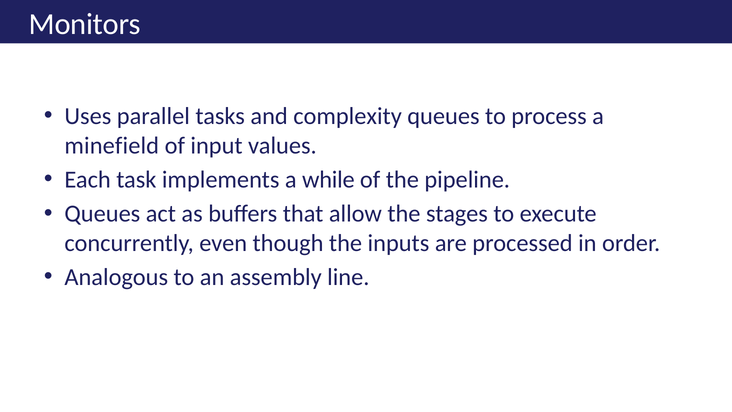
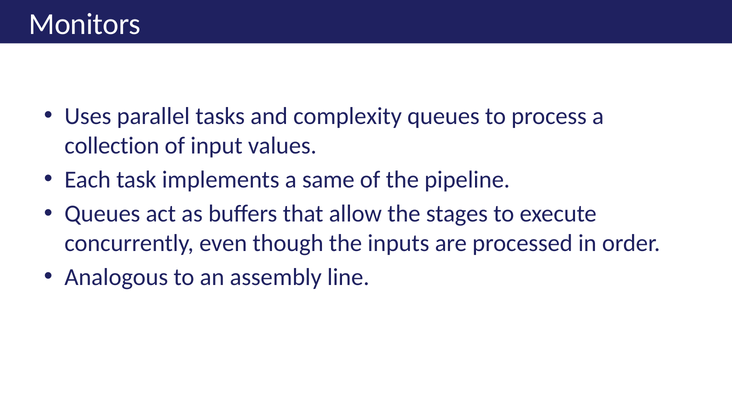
minefield: minefield -> collection
while: while -> same
